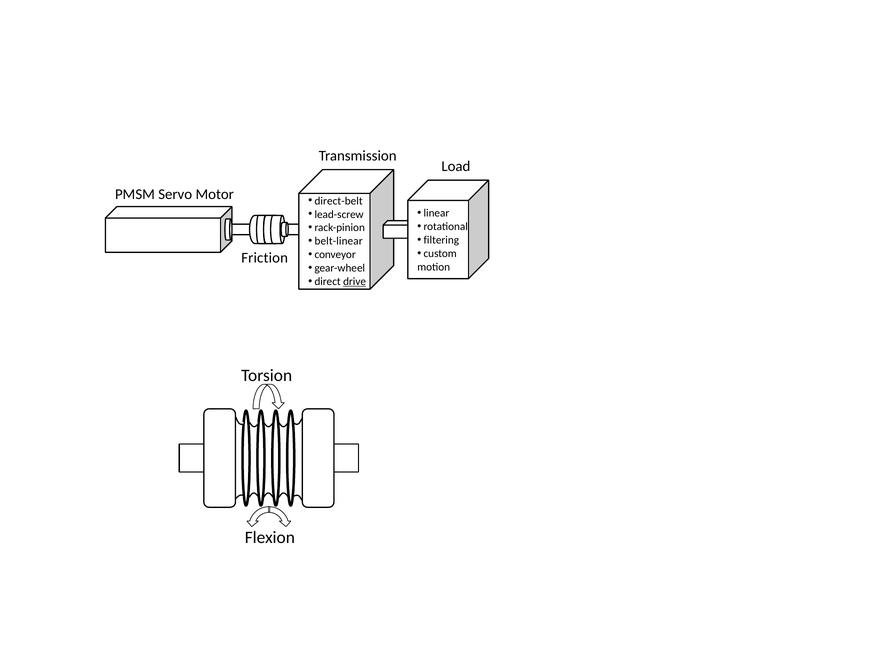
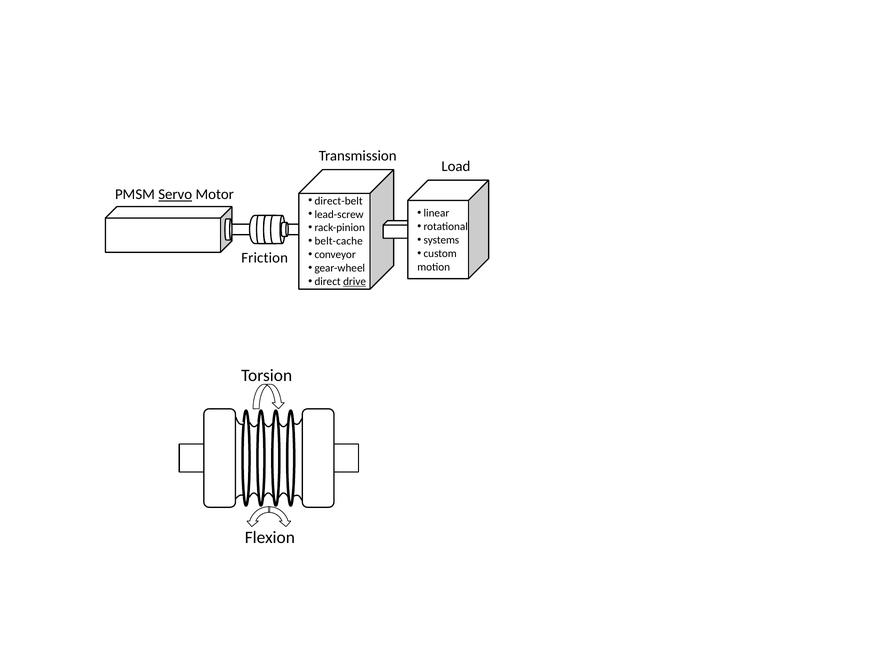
Servo underline: none -> present
filtering: filtering -> systems
belt-linear: belt-linear -> belt-cache
